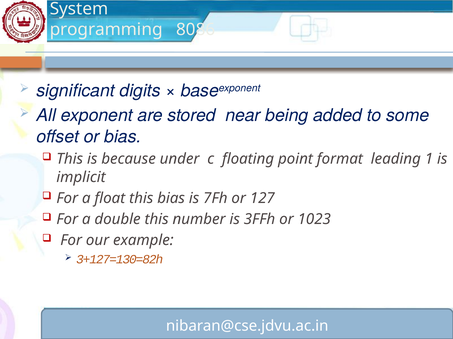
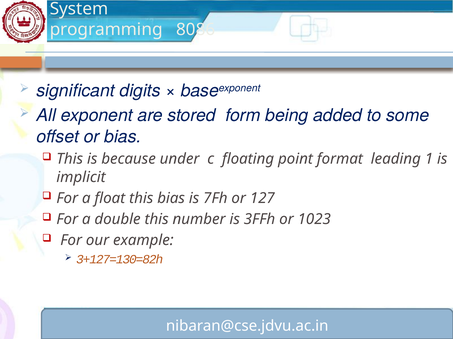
near: near -> form
